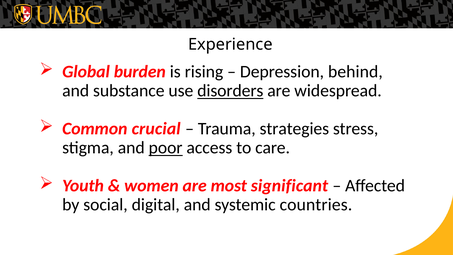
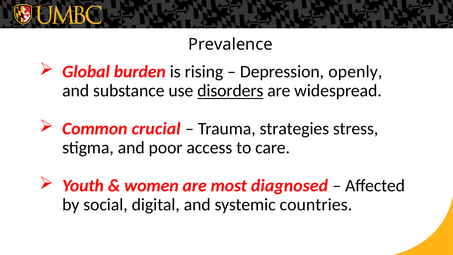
Experience: Experience -> Prevalence
behind: behind -> openly
poor underline: present -> none
significant: significant -> diagnosed
